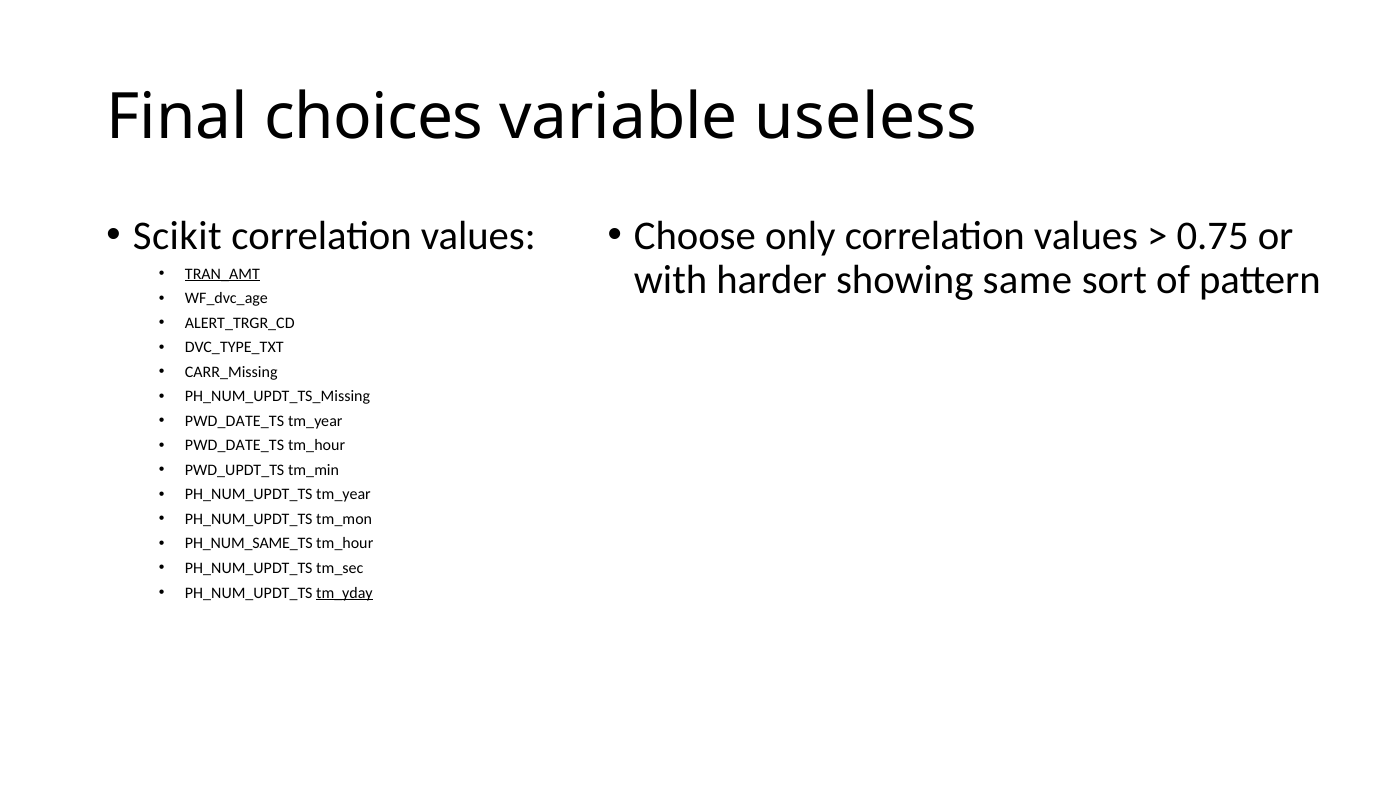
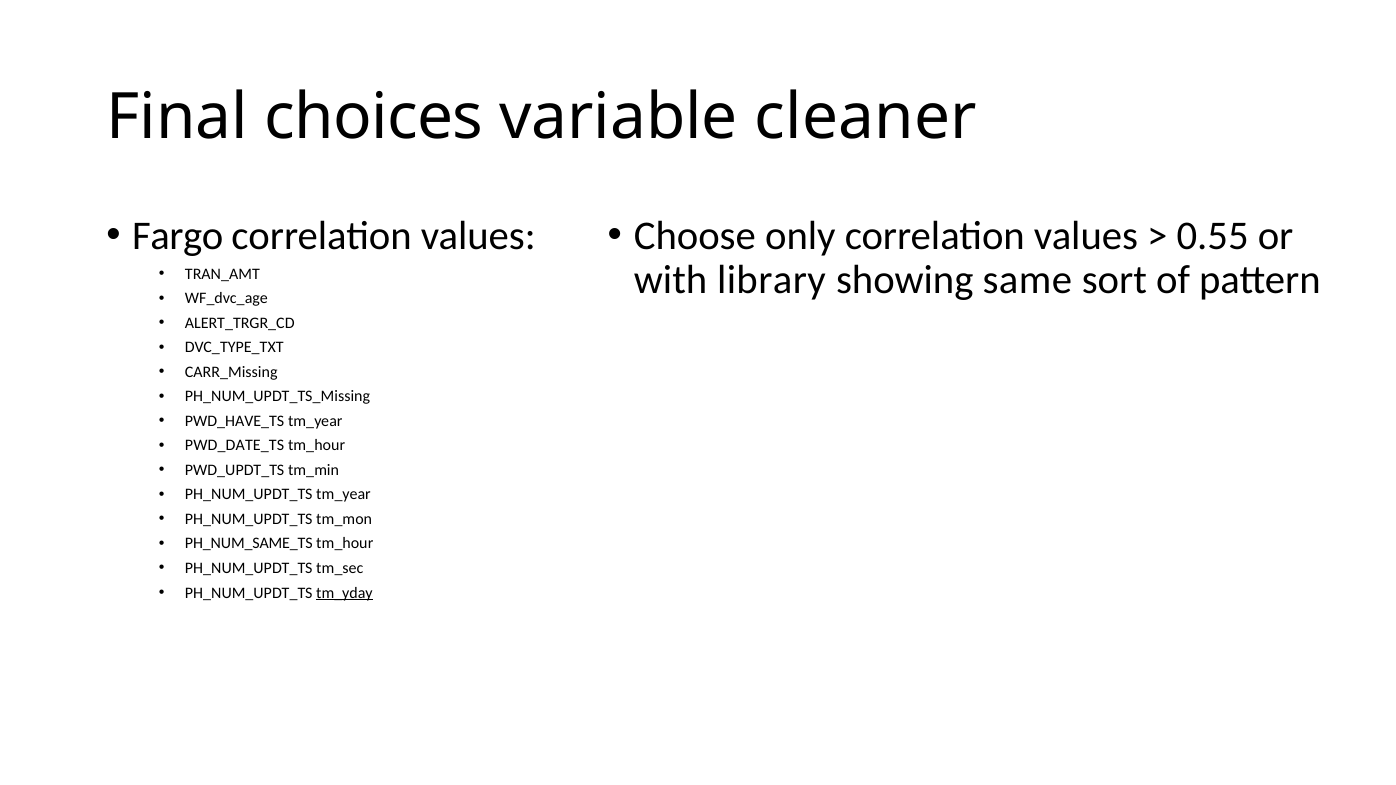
useless: useless -> cleaner
0.75: 0.75 -> 0.55
Scikit: Scikit -> Fargo
harder: harder -> library
TRAN_AMT underline: present -> none
PWD_DATE_TS at (235, 421): PWD_DATE_TS -> PWD_HAVE_TS
